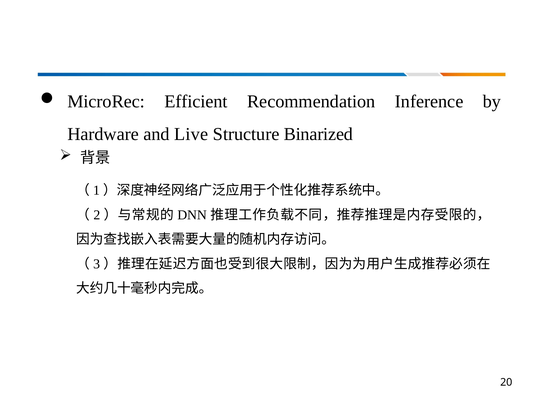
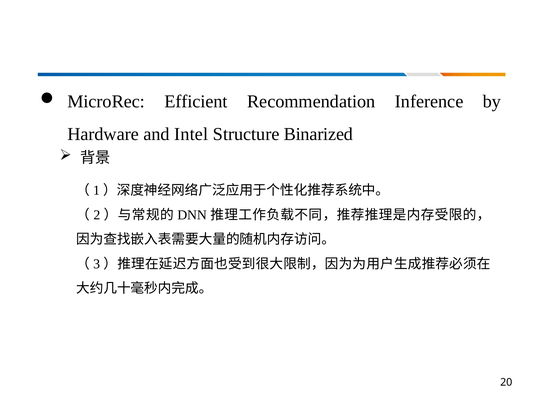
Live: Live -> Intel
